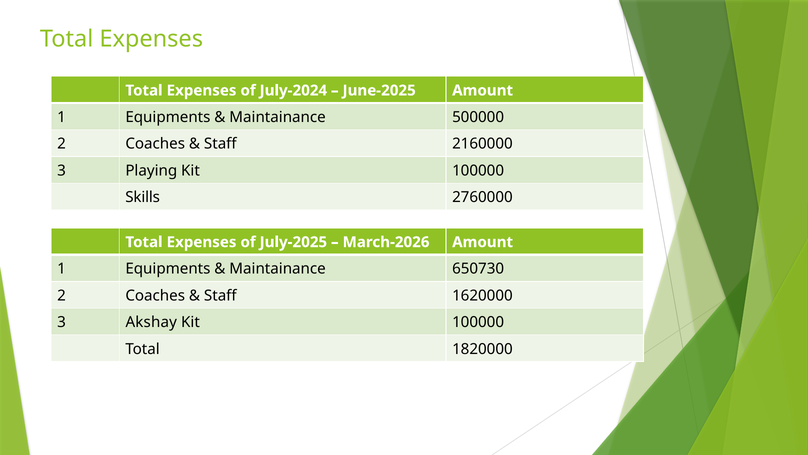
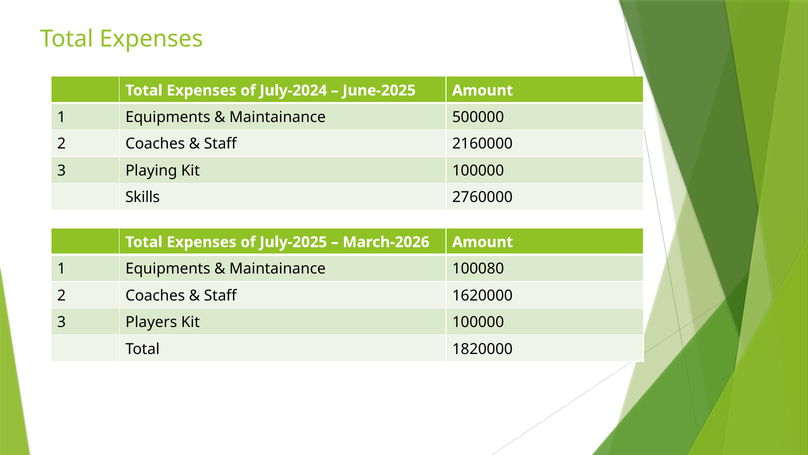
650730: 650730 -> 100080
Akshay: Akshay -> Players
